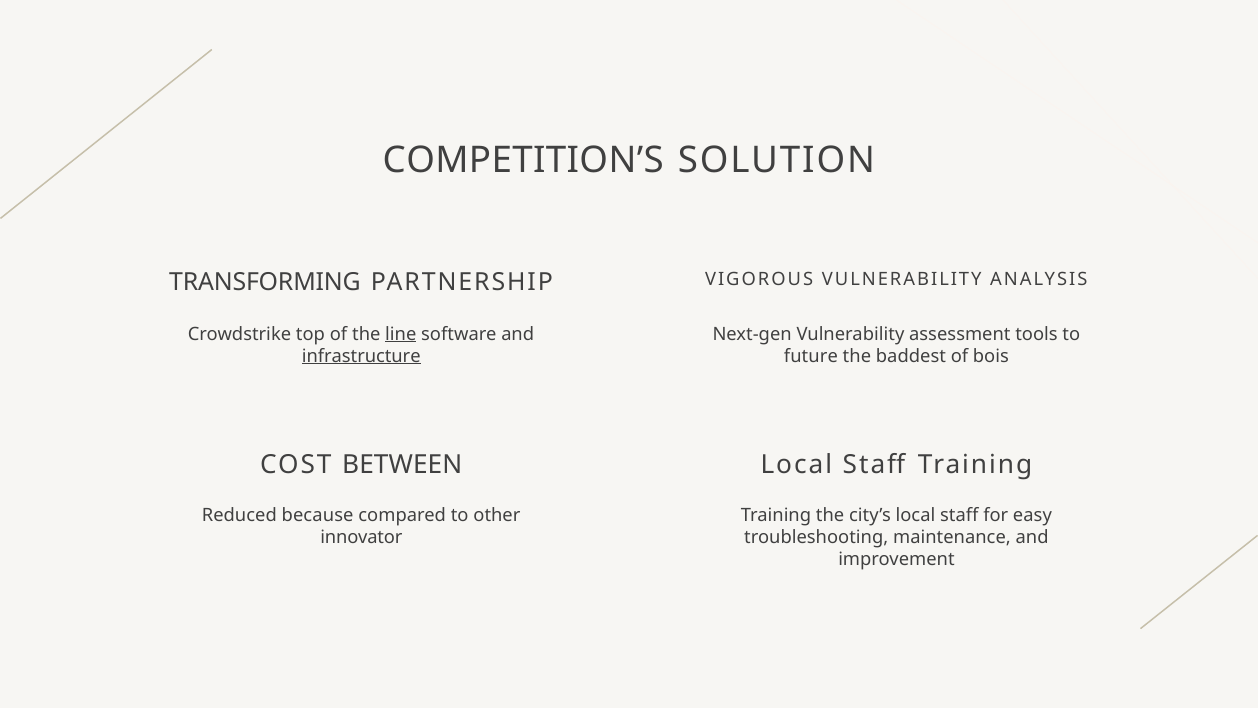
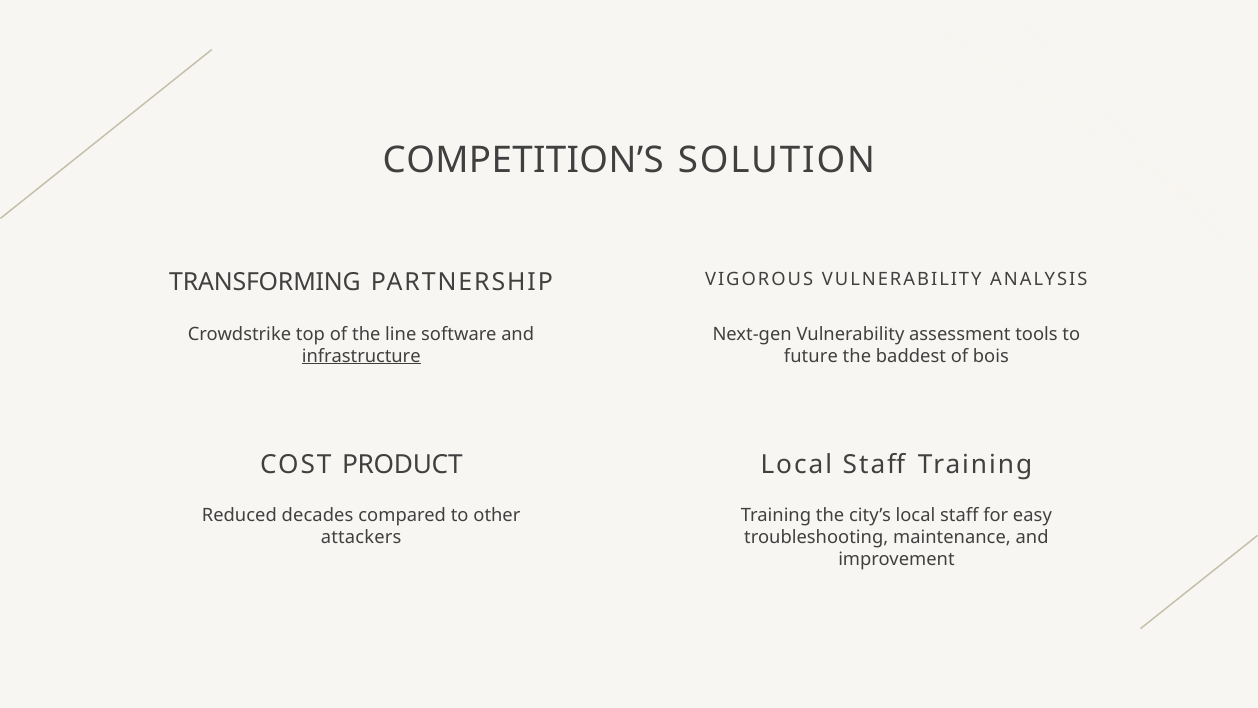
line underline: present -> none
BETWEEN: BETWEEN -> PRODUCT
because: because -> decades
innovator: innovator -> attackers
